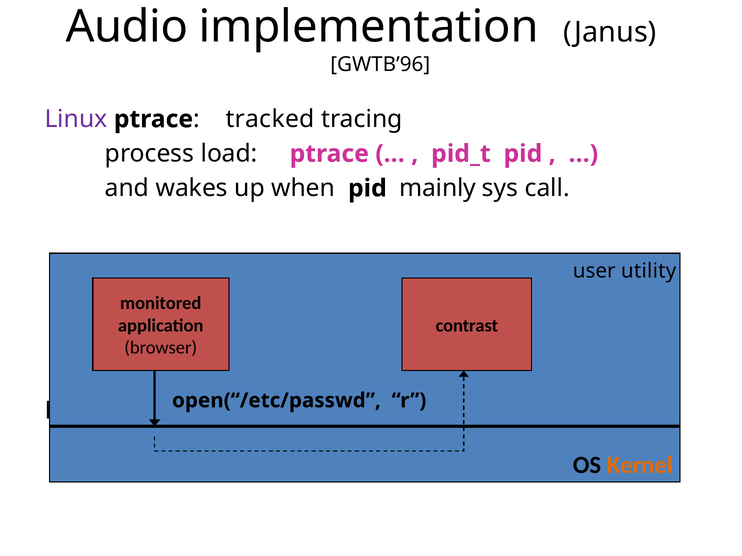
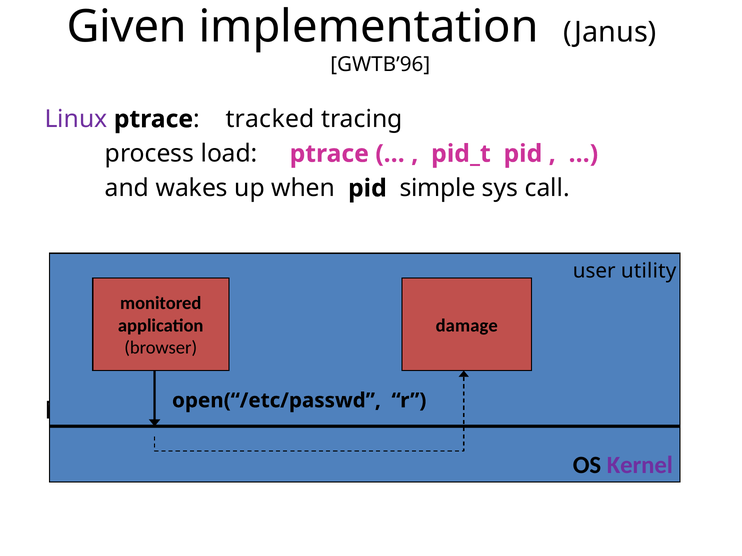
Audio: Audio -> Given
mainly: mainly -> simple
contrast: contrast -> damage
Kernel colour: orange -> purple
